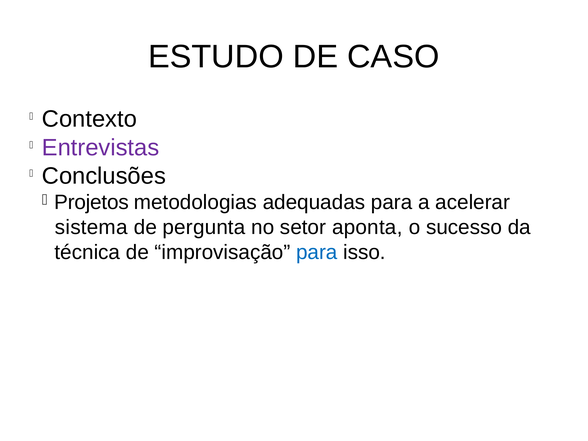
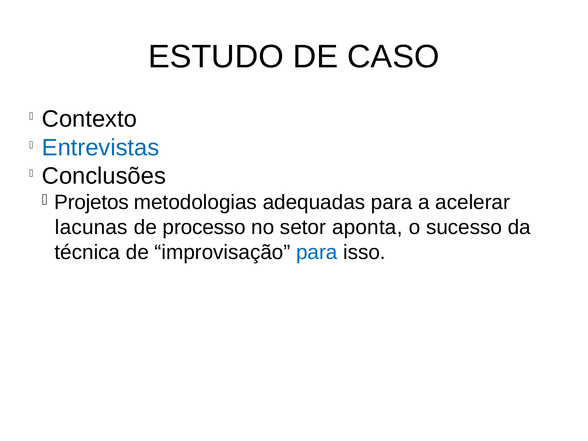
Entrevistas colour: purple -> blue
sistema: sistema -> lacunas
pergunta: pergunta -> processo
